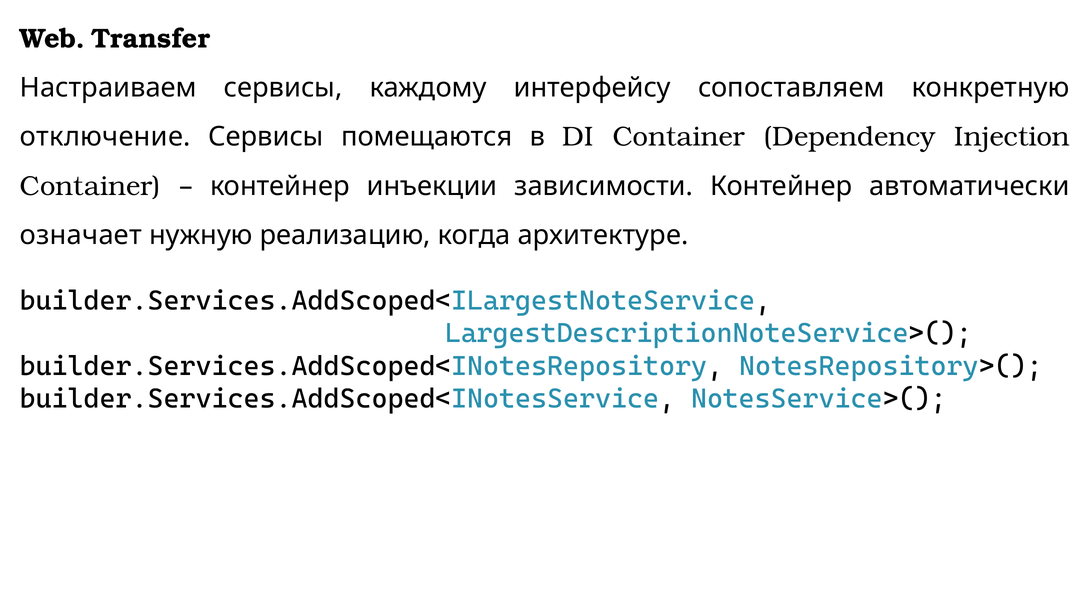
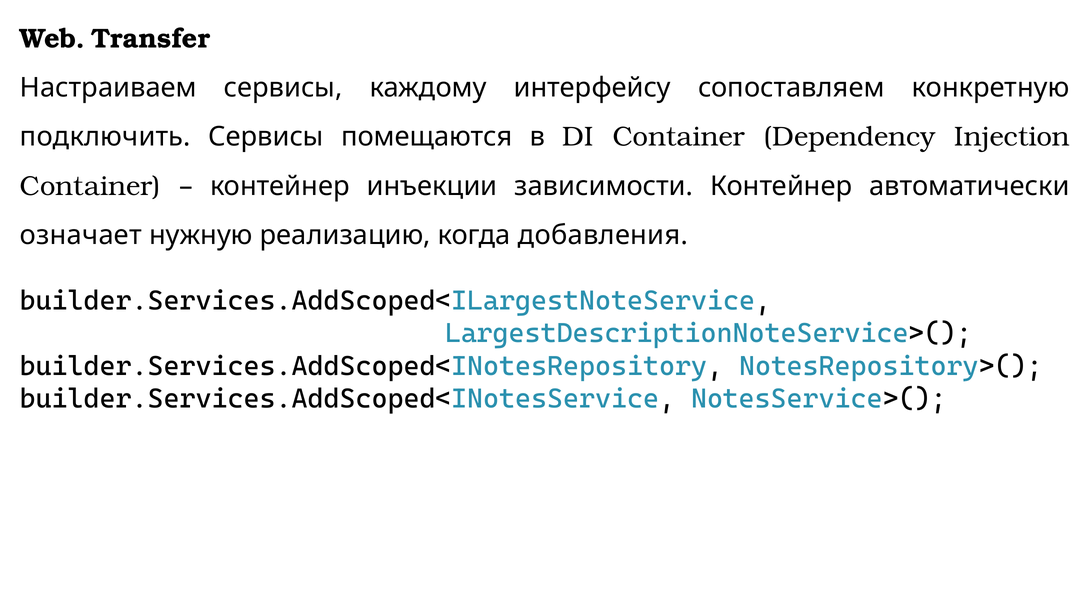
отключение: отключение -> подключить
архитектуре: архитектуре -> добавления
